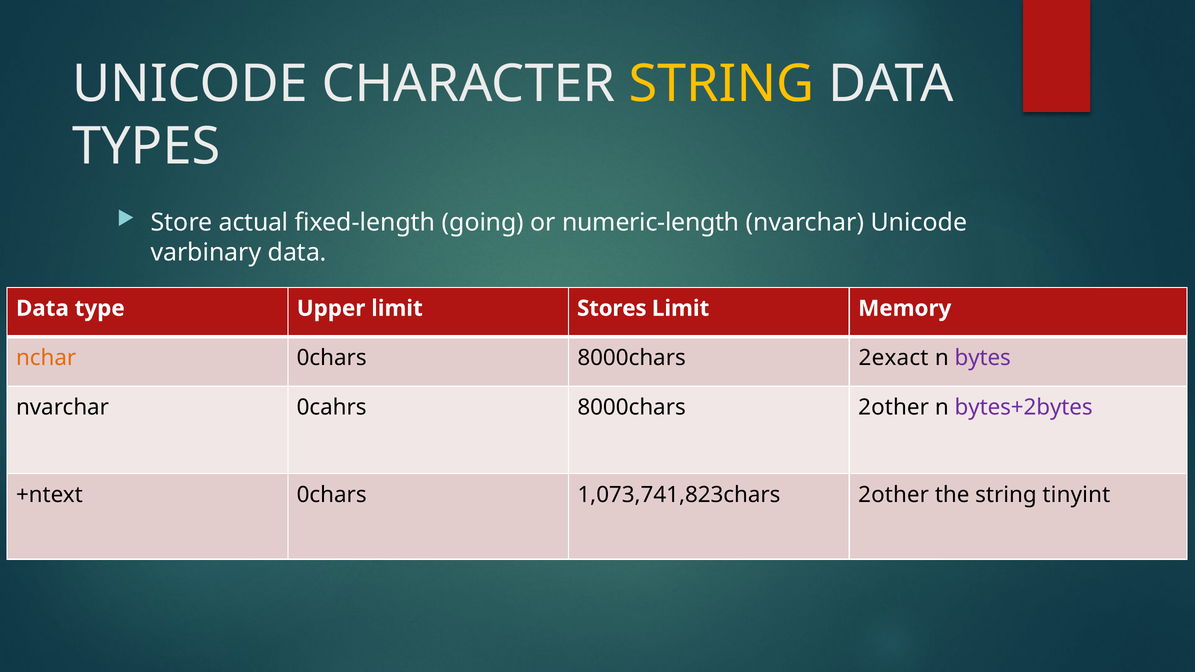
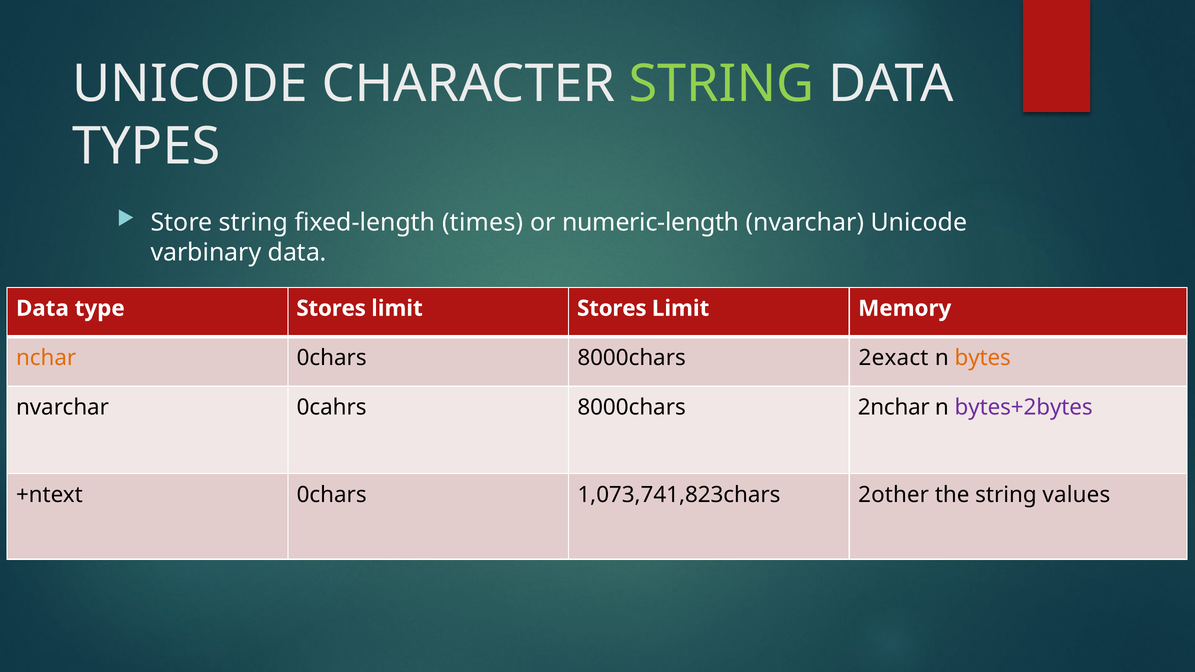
STRING at (722, 84) colour: yellow -> light green
Store actual: actual -> string
going: going -> times
Upper at (331, 308): Upper -> Stores
bytes colour: purple -> orange
2other at (894, 407): 2other -> 2nchar
tinyint: tinyint -> values
